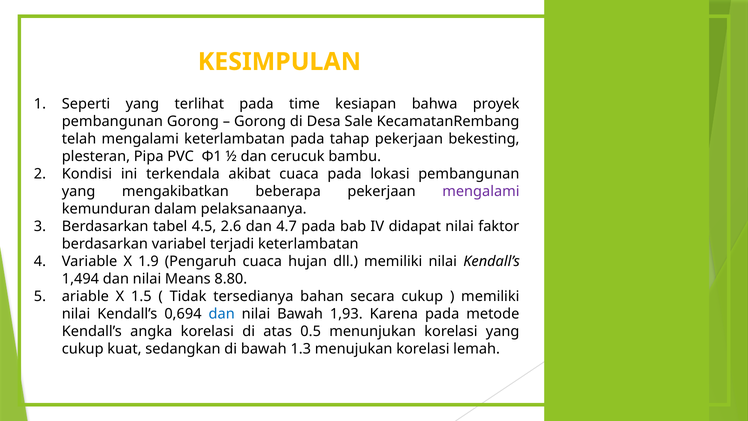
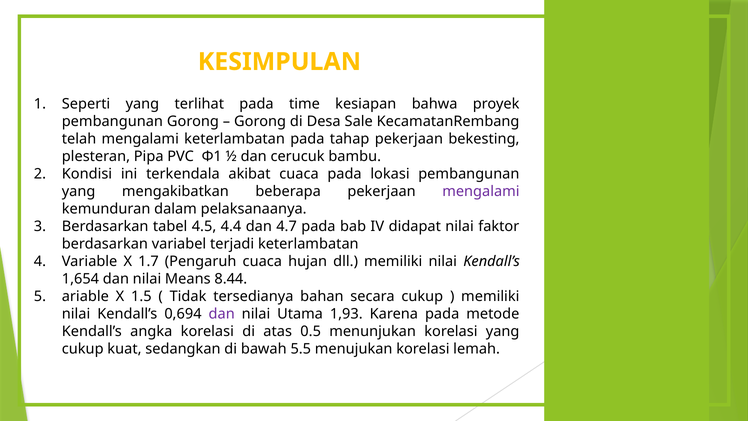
2.6: 2.6 -> 4.4
1.9: 1.9 -> 1.7
1,494: 1,494 -> 1,654
8.80: 8.80 -> 8.44
dan at (222, 314) colour: blue -> purple
nilai Bawah: Bawah -> Utama
1.3: 1.3 -> 5.5
